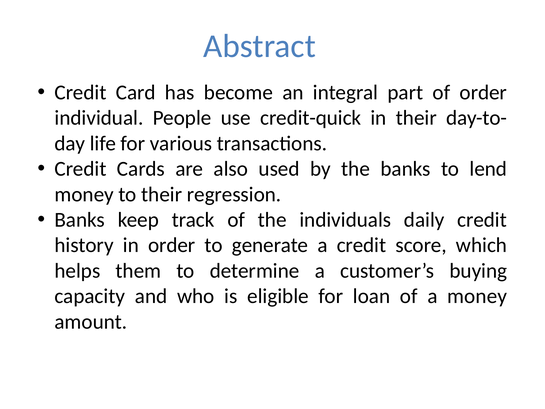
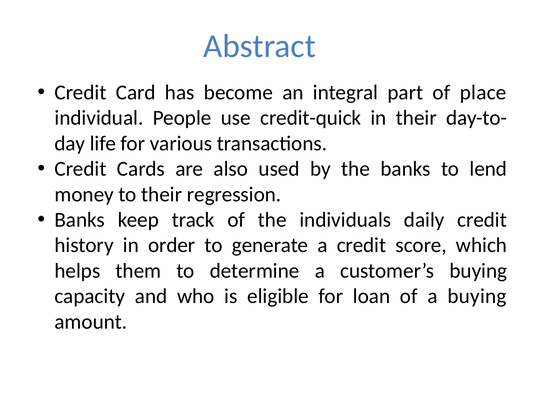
of order: order -> place
a money: money -> buying
